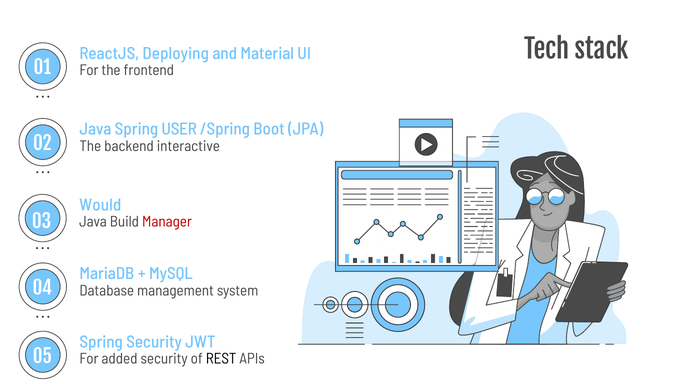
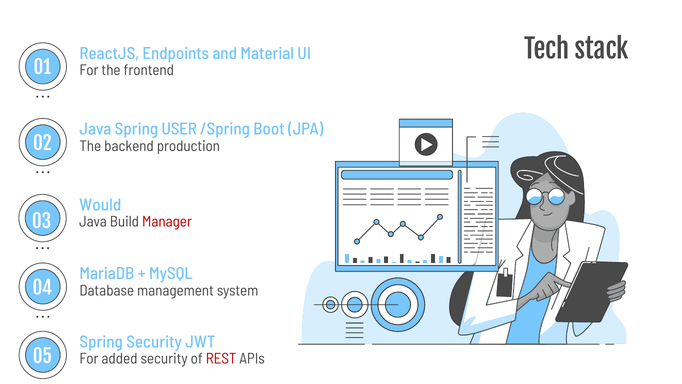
Deploying: Deploying -> Endpoints
interactive: interactive -> production
REST colour: black -> red
